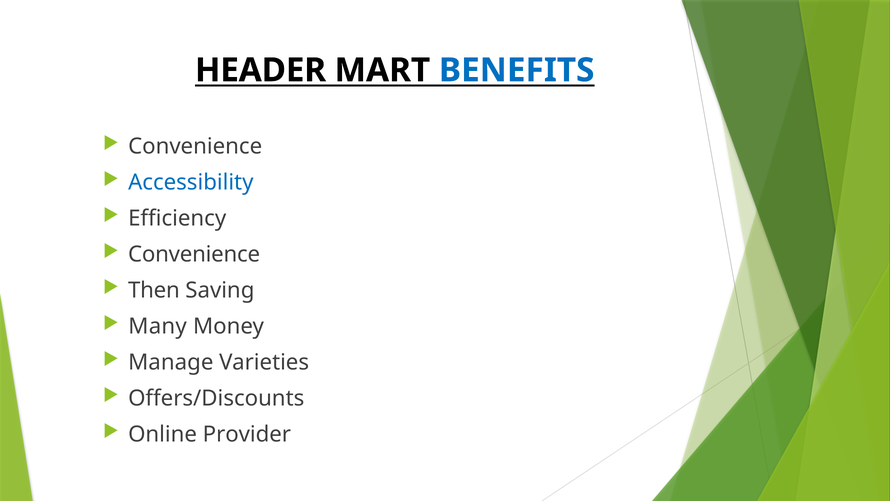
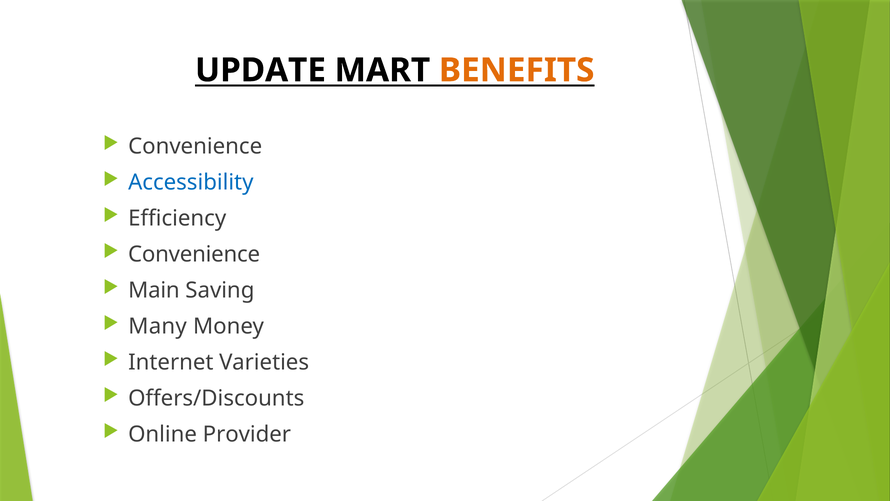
HEADER: HEADER -> UPDATE
BENEFITS colour: blue -> orange
Then: Then -> Main
Manage: Manage -> Internet
